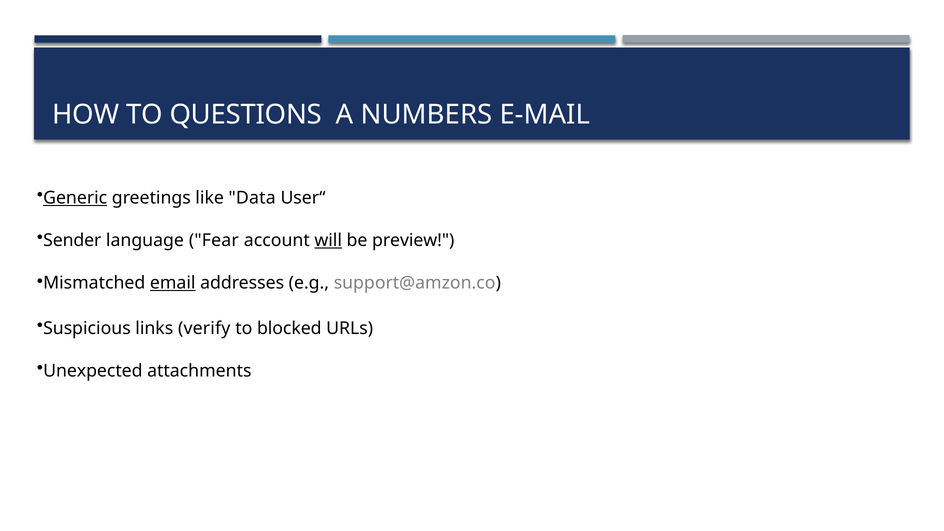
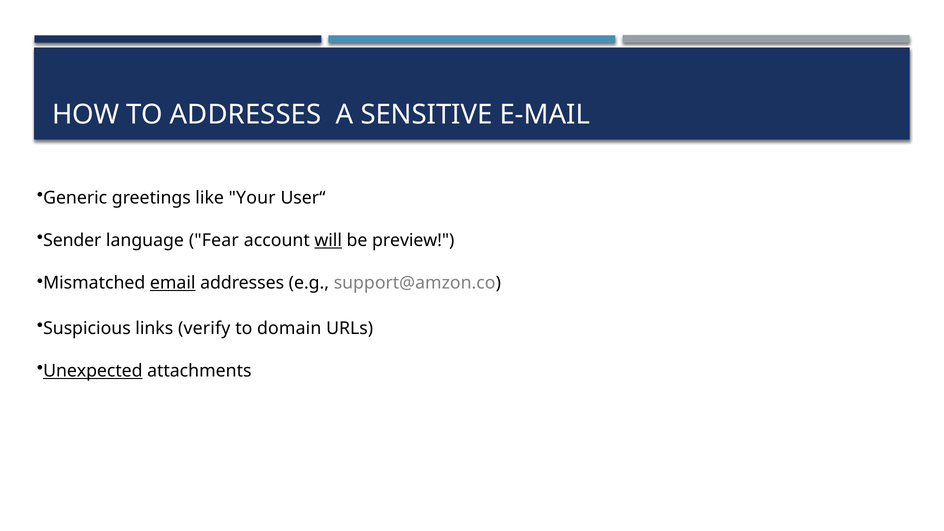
TO QUESTIONS: QUESTIONS -> ADDRESSES
NUMBERS: NUMBERS -> SENSITIVE
Generic underline: present -> none
Data: Data -> Your
blocked: blocked -> domain
Unexpected underline: none -> present
